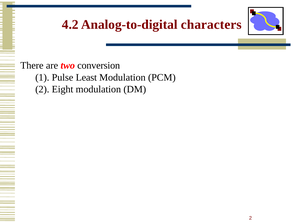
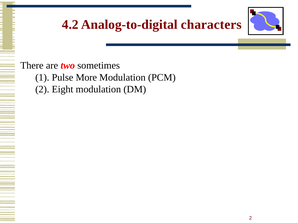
conversion: conversion -> sometimes
Least: Least -> More
